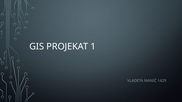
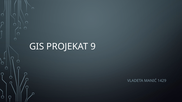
1: 1 -> 9
